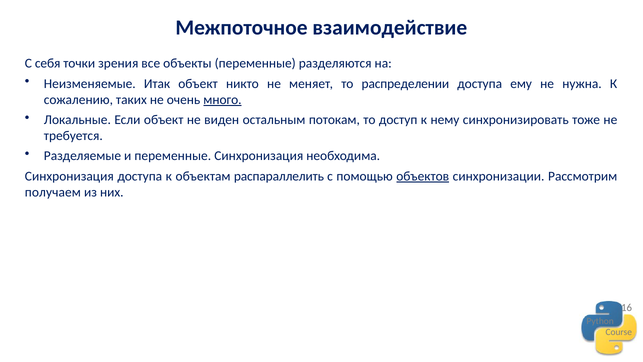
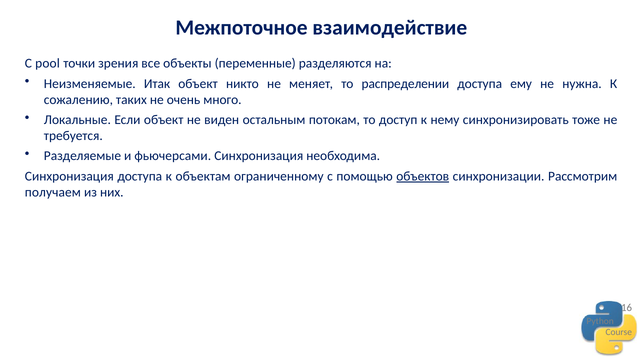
себя: себя -> pool
много underline: present -> none
и переменные: переменные -> фьючерсами
распараллелить: распараллелить -> ограниченному
